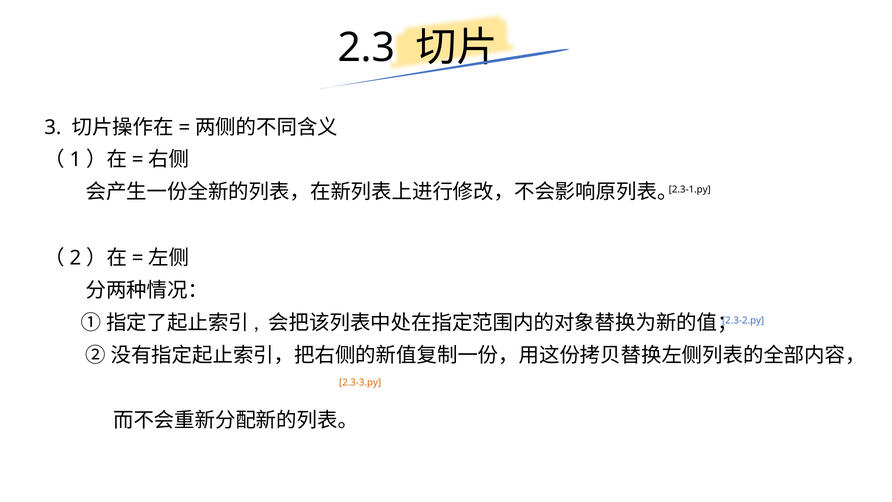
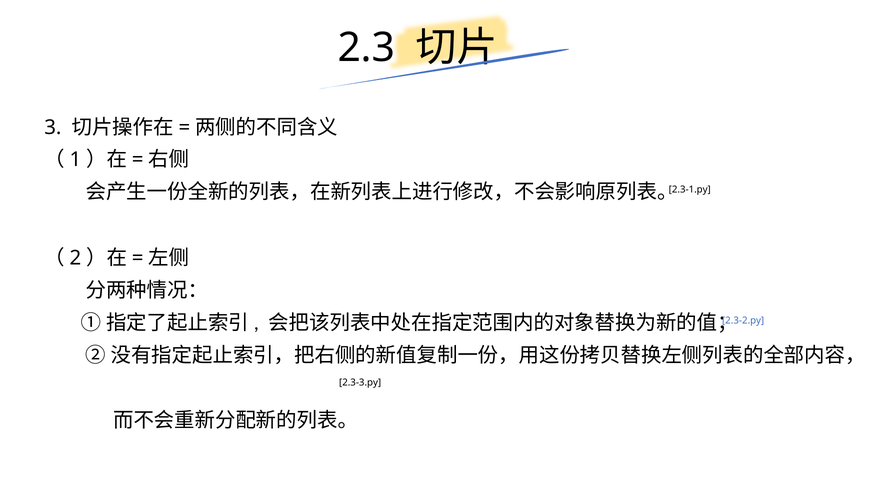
2.3-3.py colour: orange -> black
